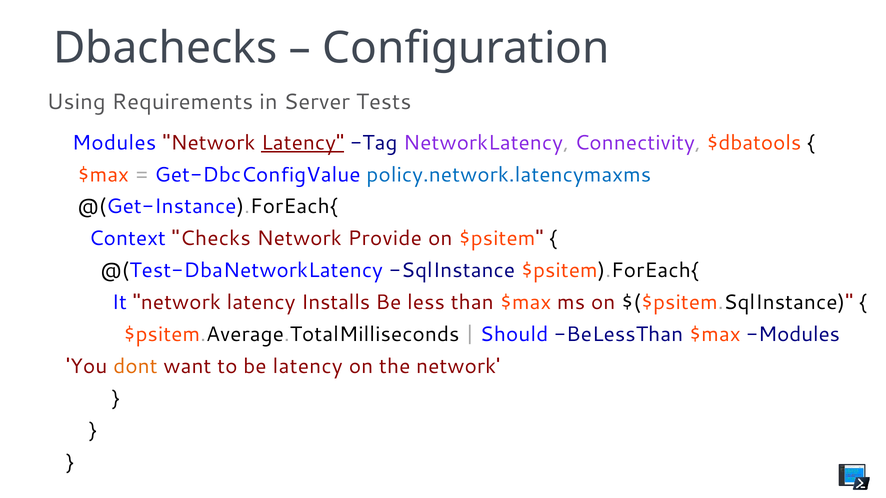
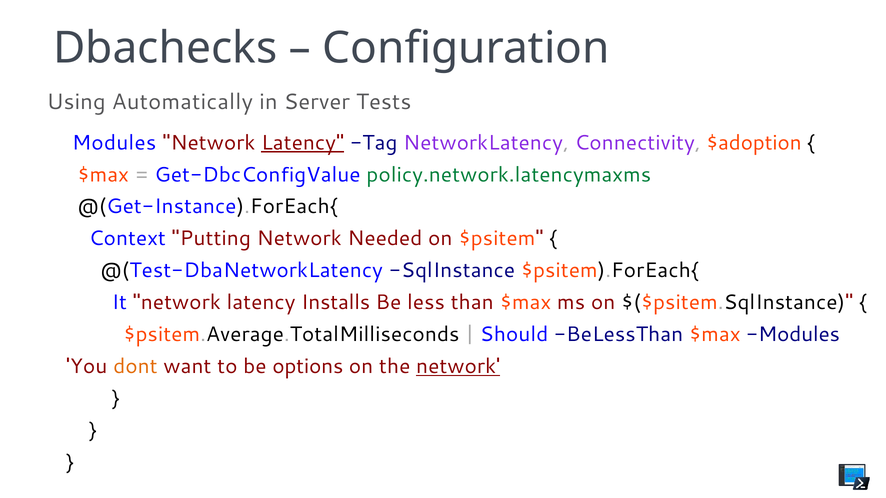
Requirements: Requirements -> Automatically
$dbatools: $dbatools -> $adoption
policy.network.latencymaxms colour: blue -> green
Checks: Checks -> Putting
Provide: Provide -> Needed
be latency: latency -> options
network at (458, 367) underline: none -> present
